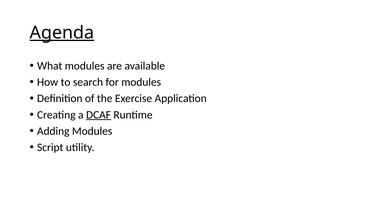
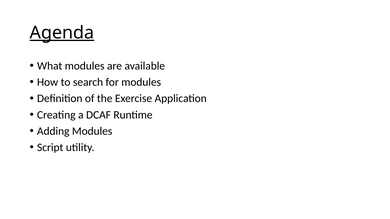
DCAF underline: present -> none
